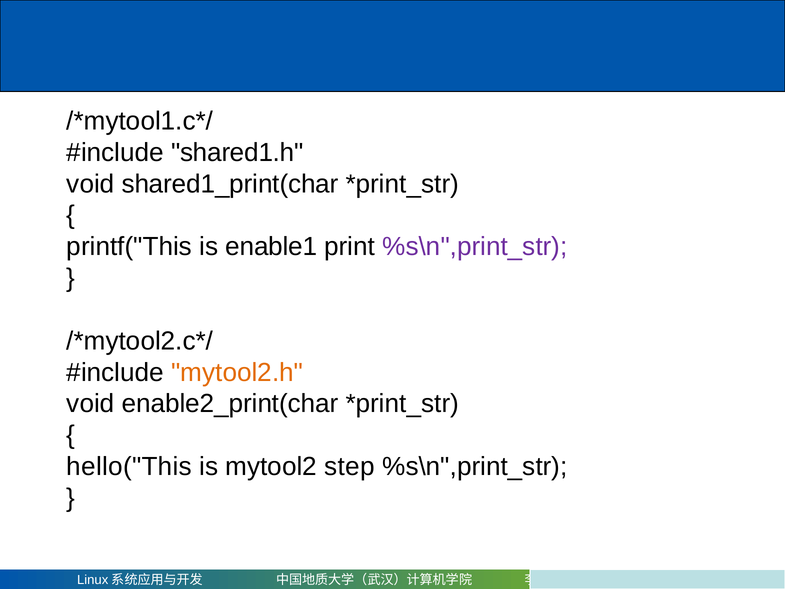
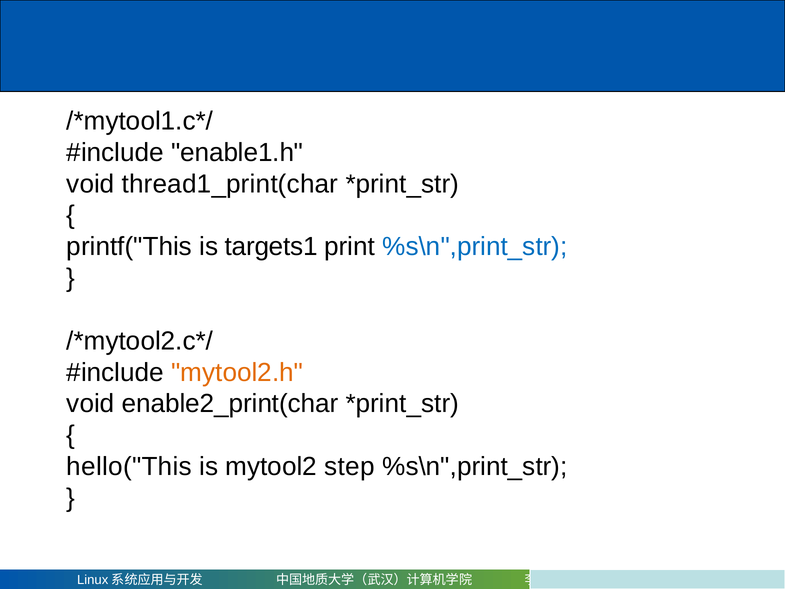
shared1.h: shared1.h -> enable1.h
shared1_print(char: shared1_print(char -> thread1_print(char
enable1: enable1 -> targets1
%s\n",print_str at (475, 247) colour: purple -> blue
